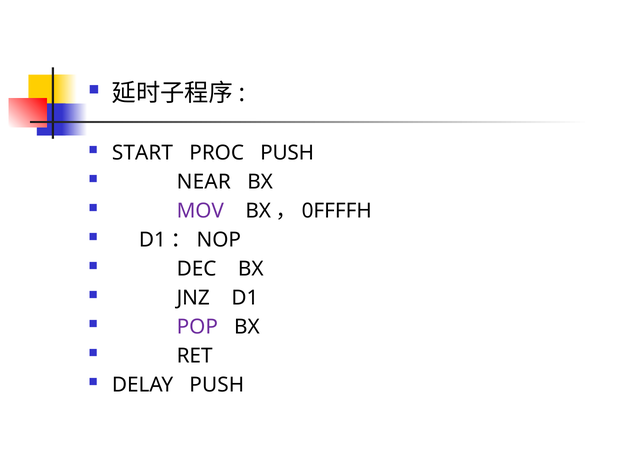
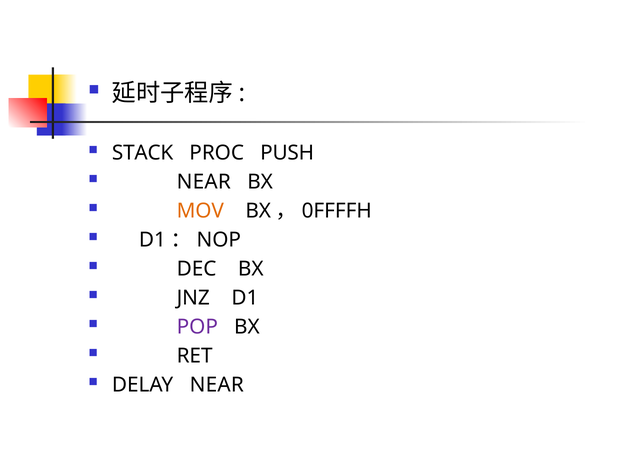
START: START -> STACK
MOV colour: purple -> orange
DELAY PUSH: PUSH -> NEAR
